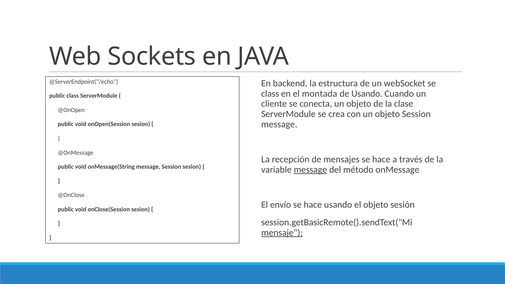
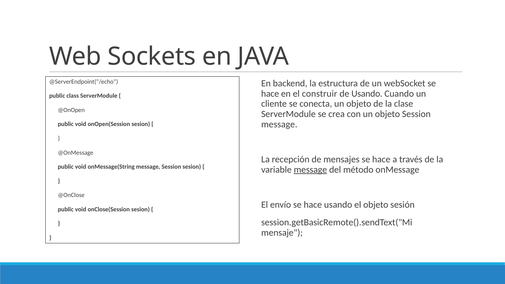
class at (270, 94): class -> hace
montada: montada -> construir
mensaje underline: present -> none
